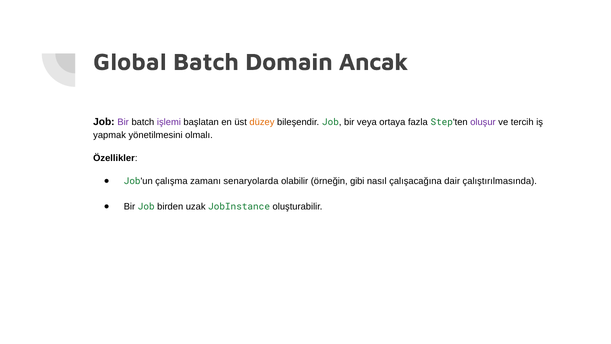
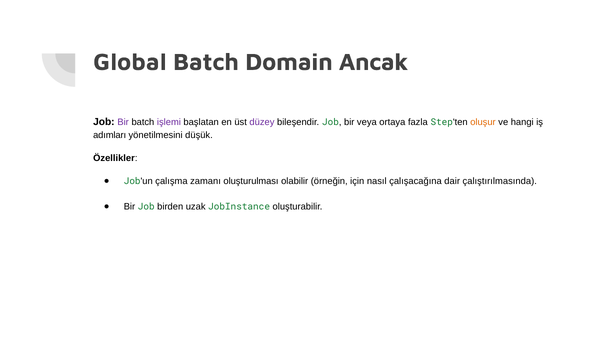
düzey colour: orange -> purple
oluşur colour: purple -> orange
tercih: tercih -> hangi
yapmak: yapmak -> adımları
olmalı: olmalı -> düşük
senaryolarda: senaryolarda -> oluşturulması
gibi: gibi -> için
